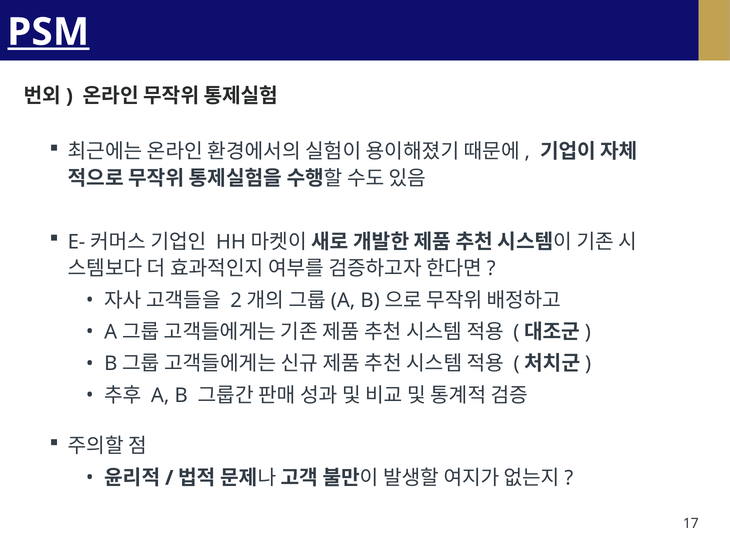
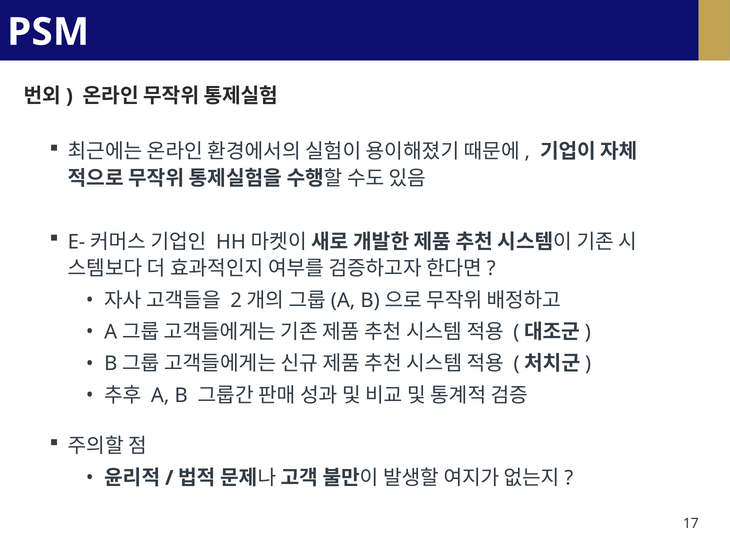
PSM underline: present -> none
